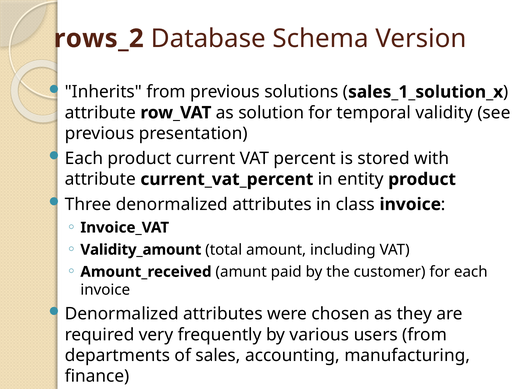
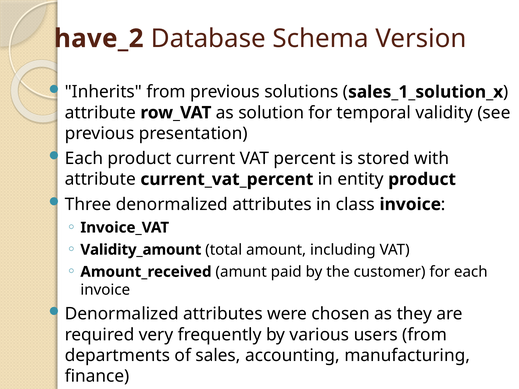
rows_2: rows_2 -> have_2
